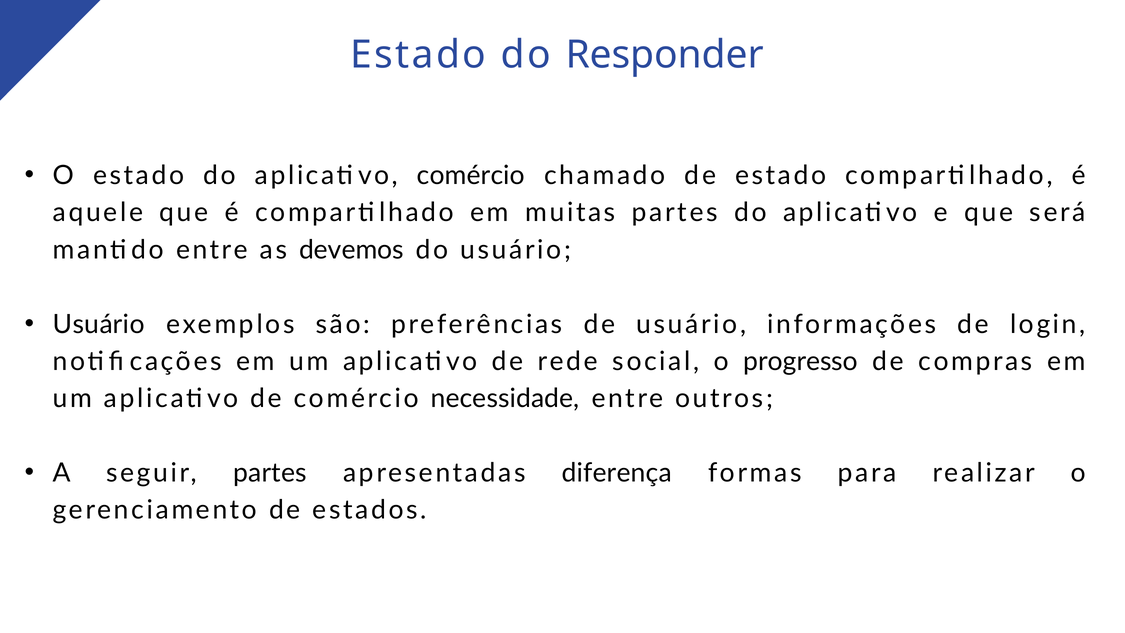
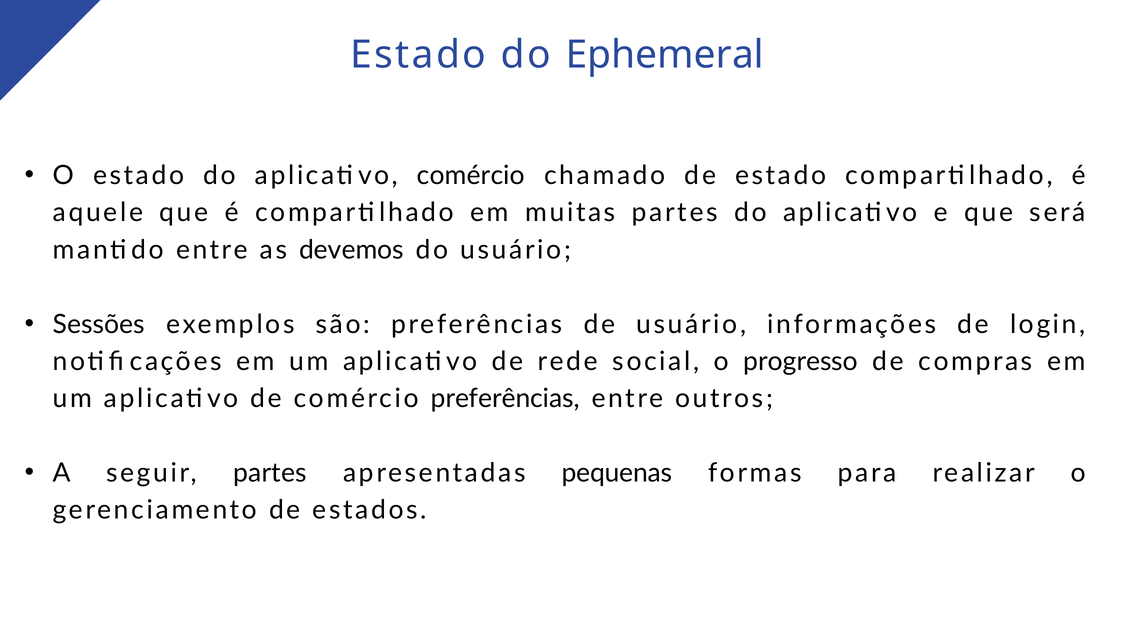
Responder: Responder -> Ephemeral
Usuário at (99, 324): Usuário -> Sessões
comércio necessidade: necessidade -> preferências
diferença: diferença -> pequenas
